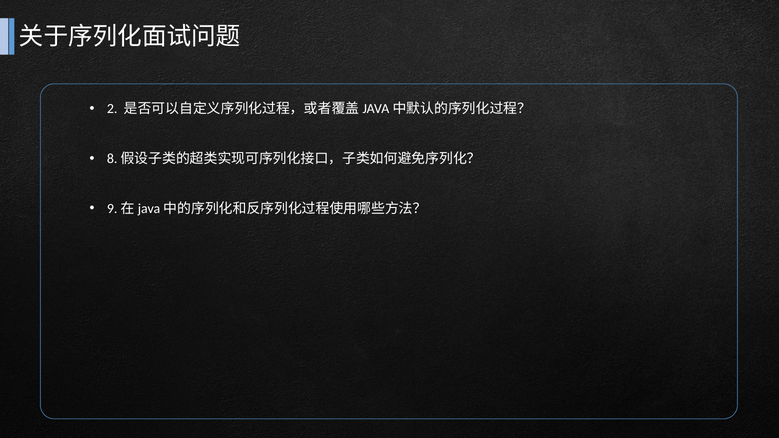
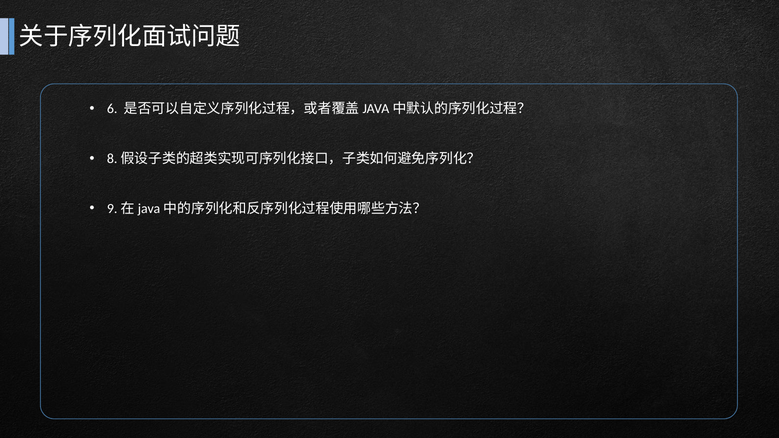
2: 2 -> 6
